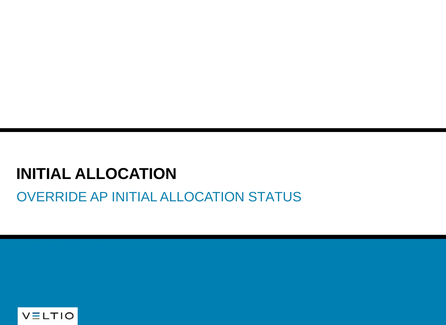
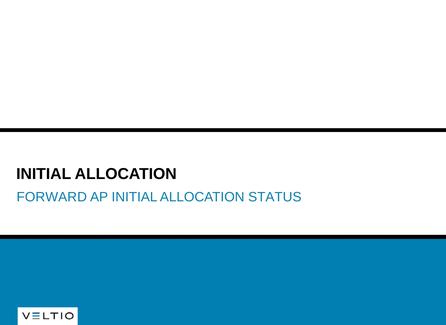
OVERRIDE: OVERRIDE -> FORWARD
